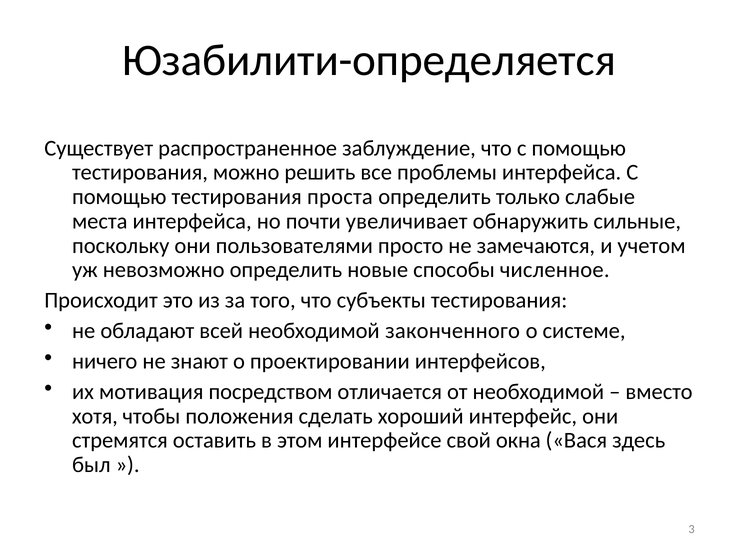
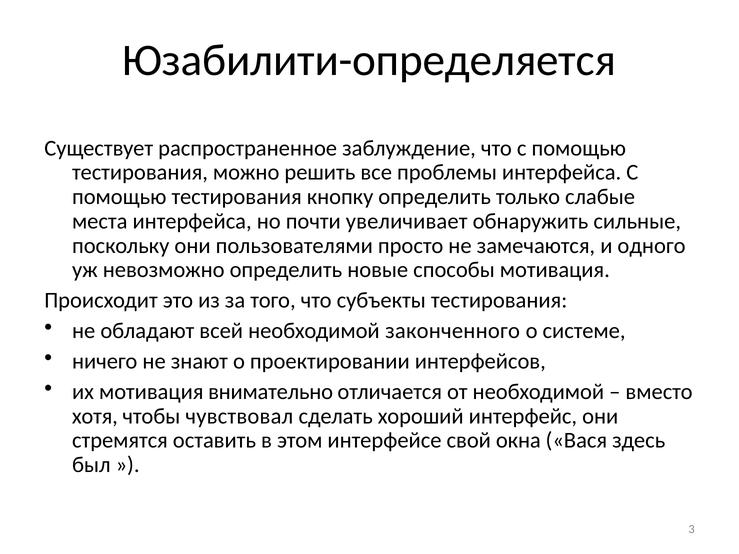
проста: проста -> кнопку
учетом: учетом -> одного
способы численное: численное -> мотивация
посредством: посредством -> внимательно
положения: положения -> чувствовал
